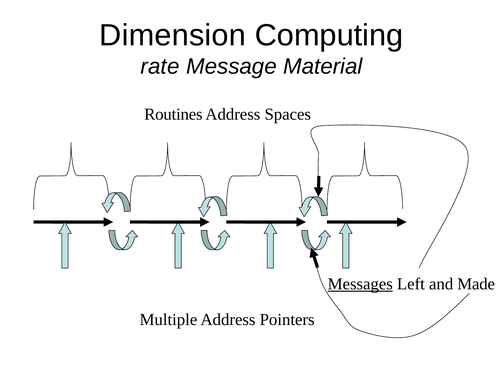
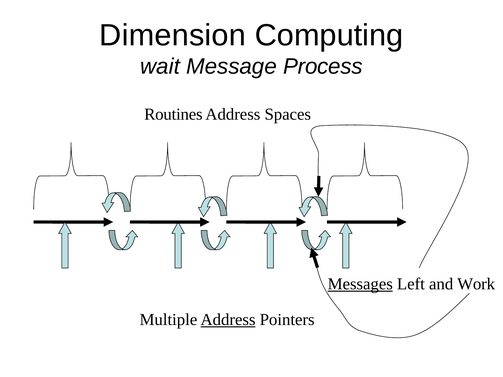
rate: rate -> wait
Material: Material -> Process
Made: Made -> Work
Address at (228, 320) underline: none -> present
